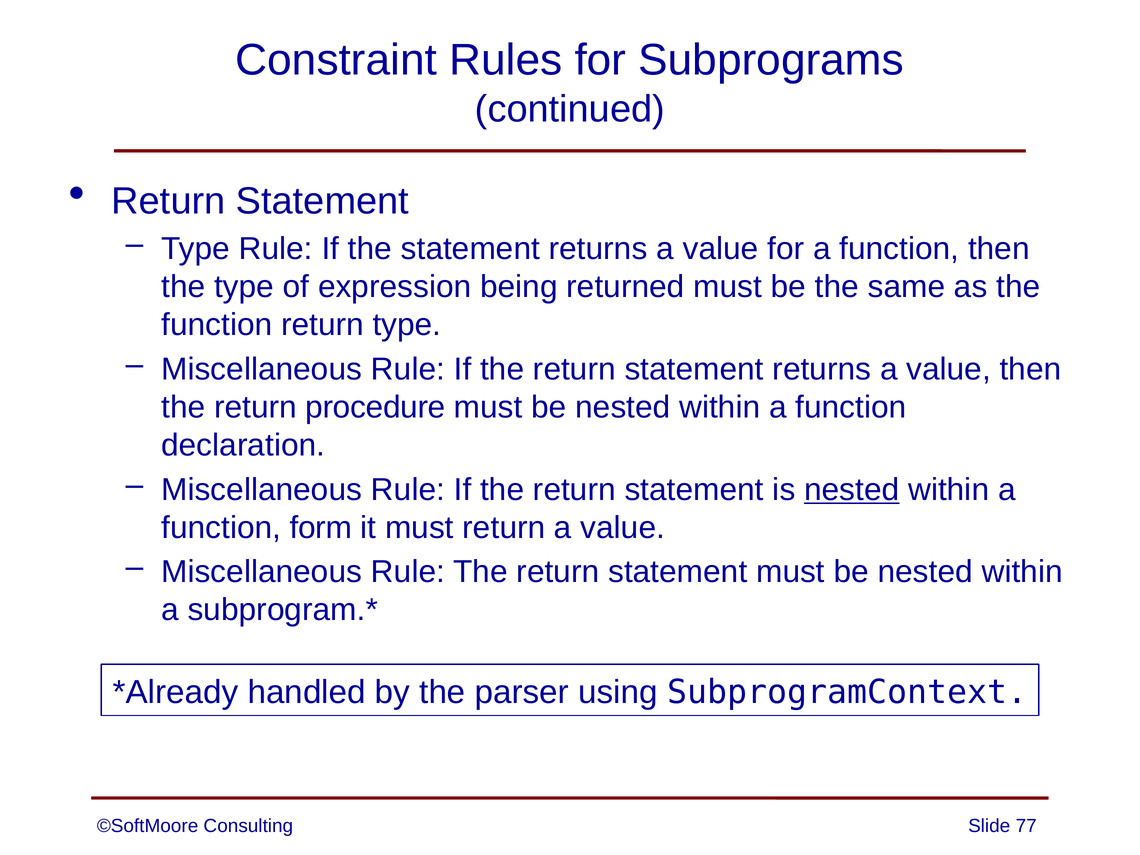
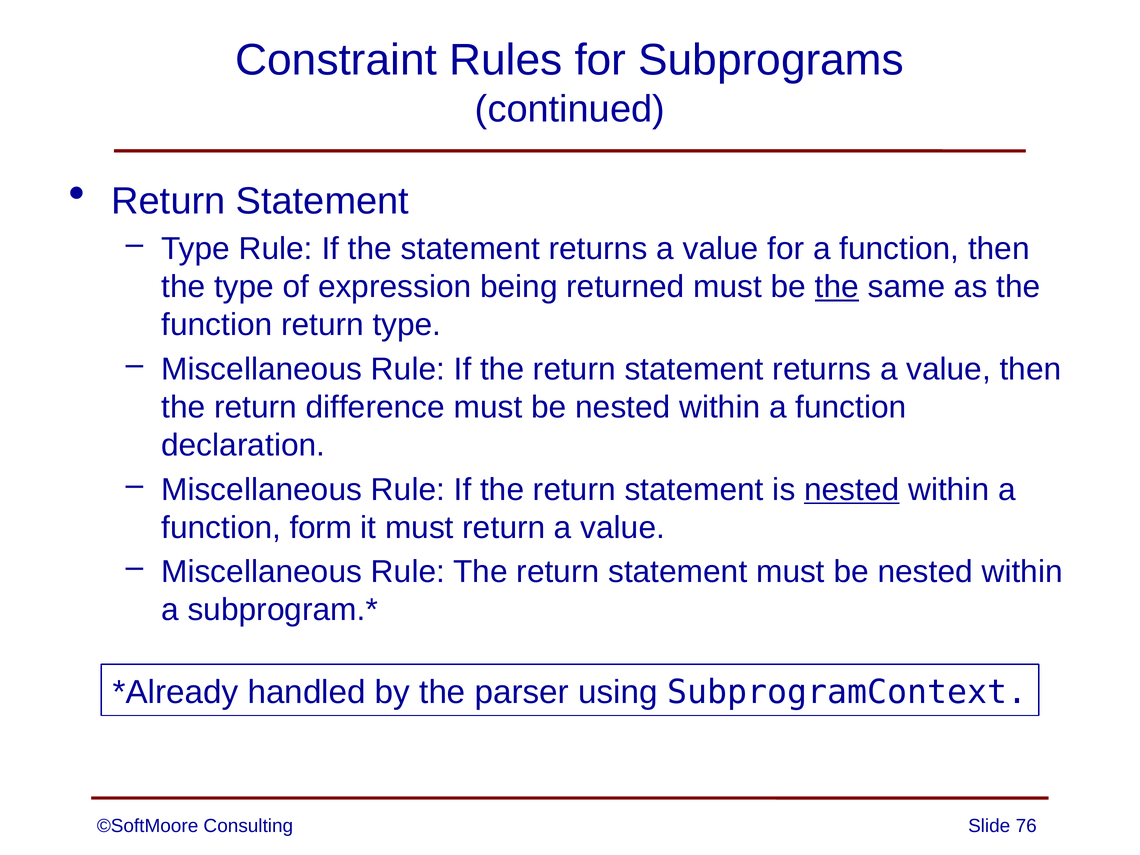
the at (837, 287) underline: none -> present
procedure: procedure -> difference
77: 77 -> 76
